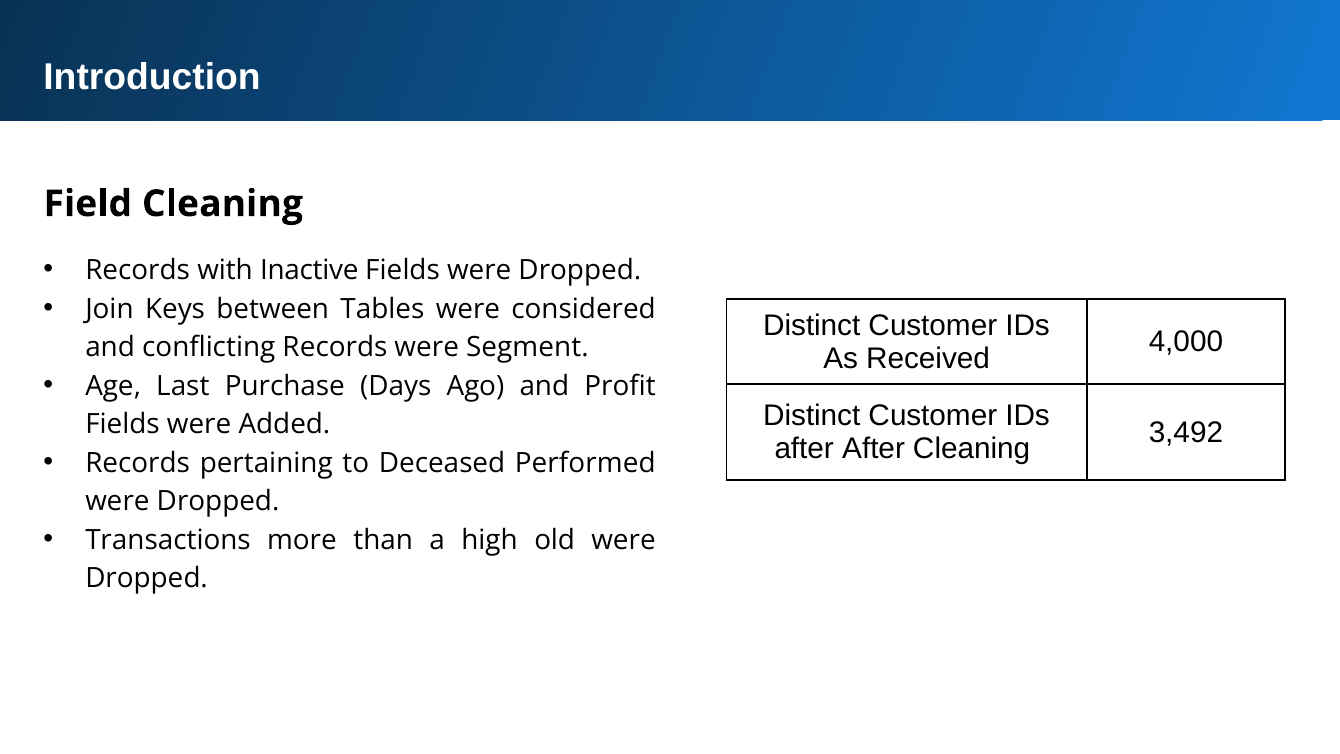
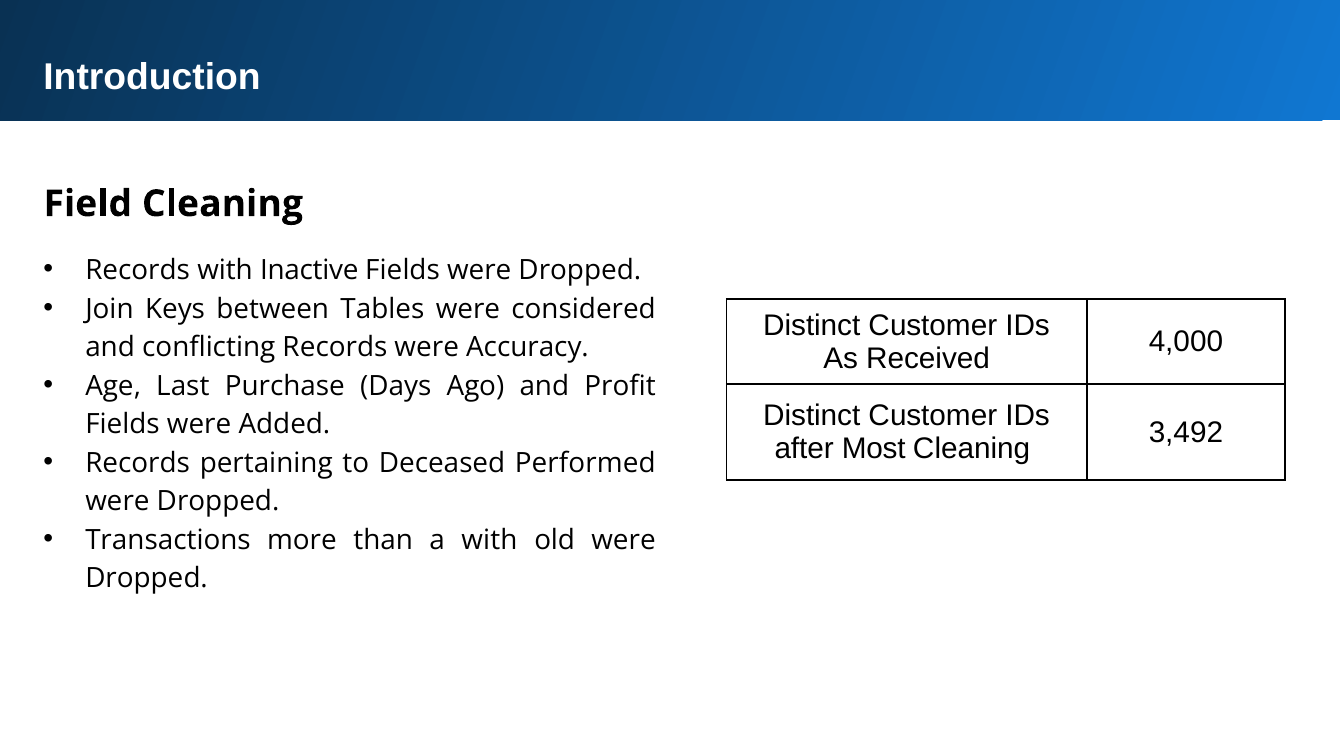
Segment: Segment -> Accuracy
after After: After -> Most
a high: high -> with
